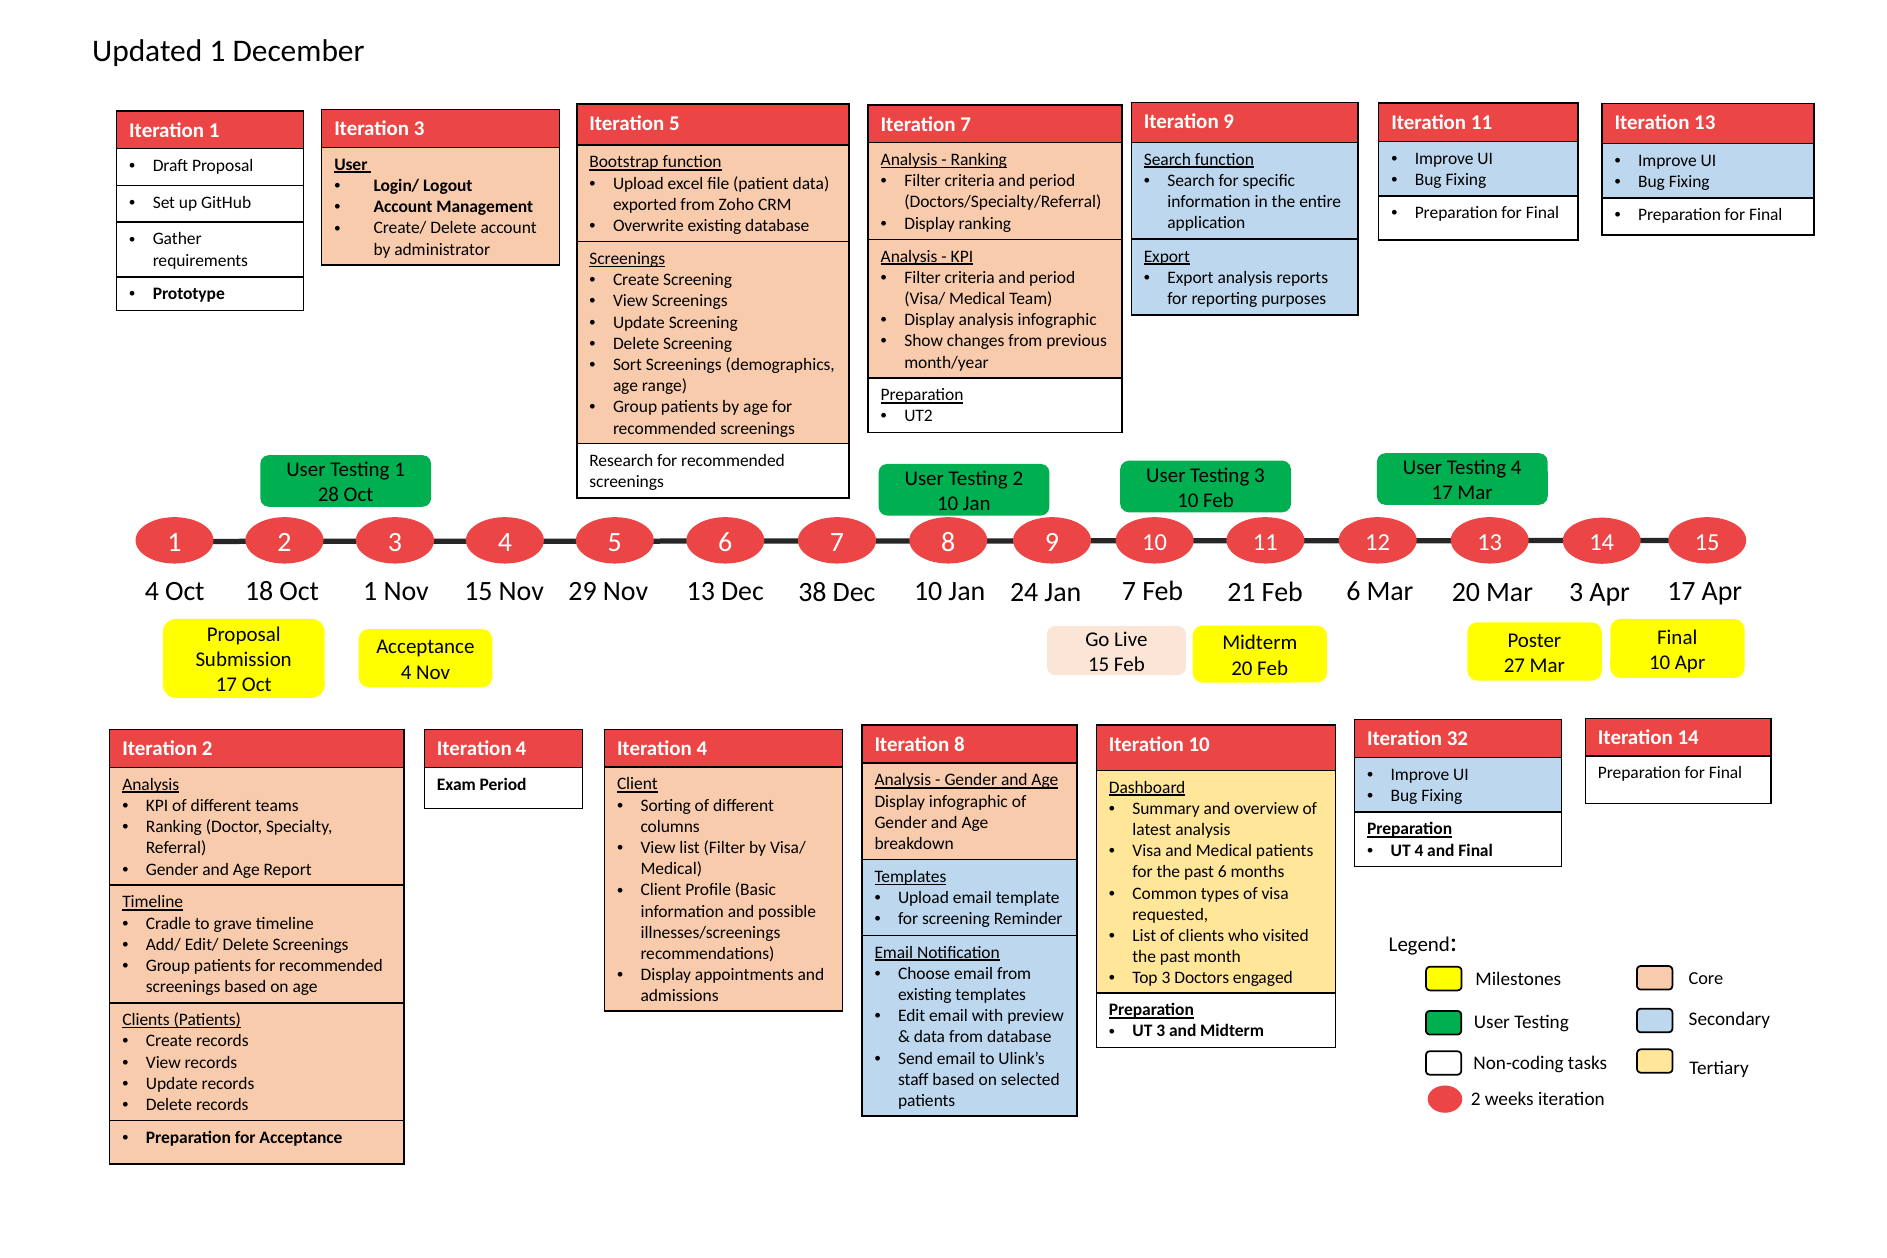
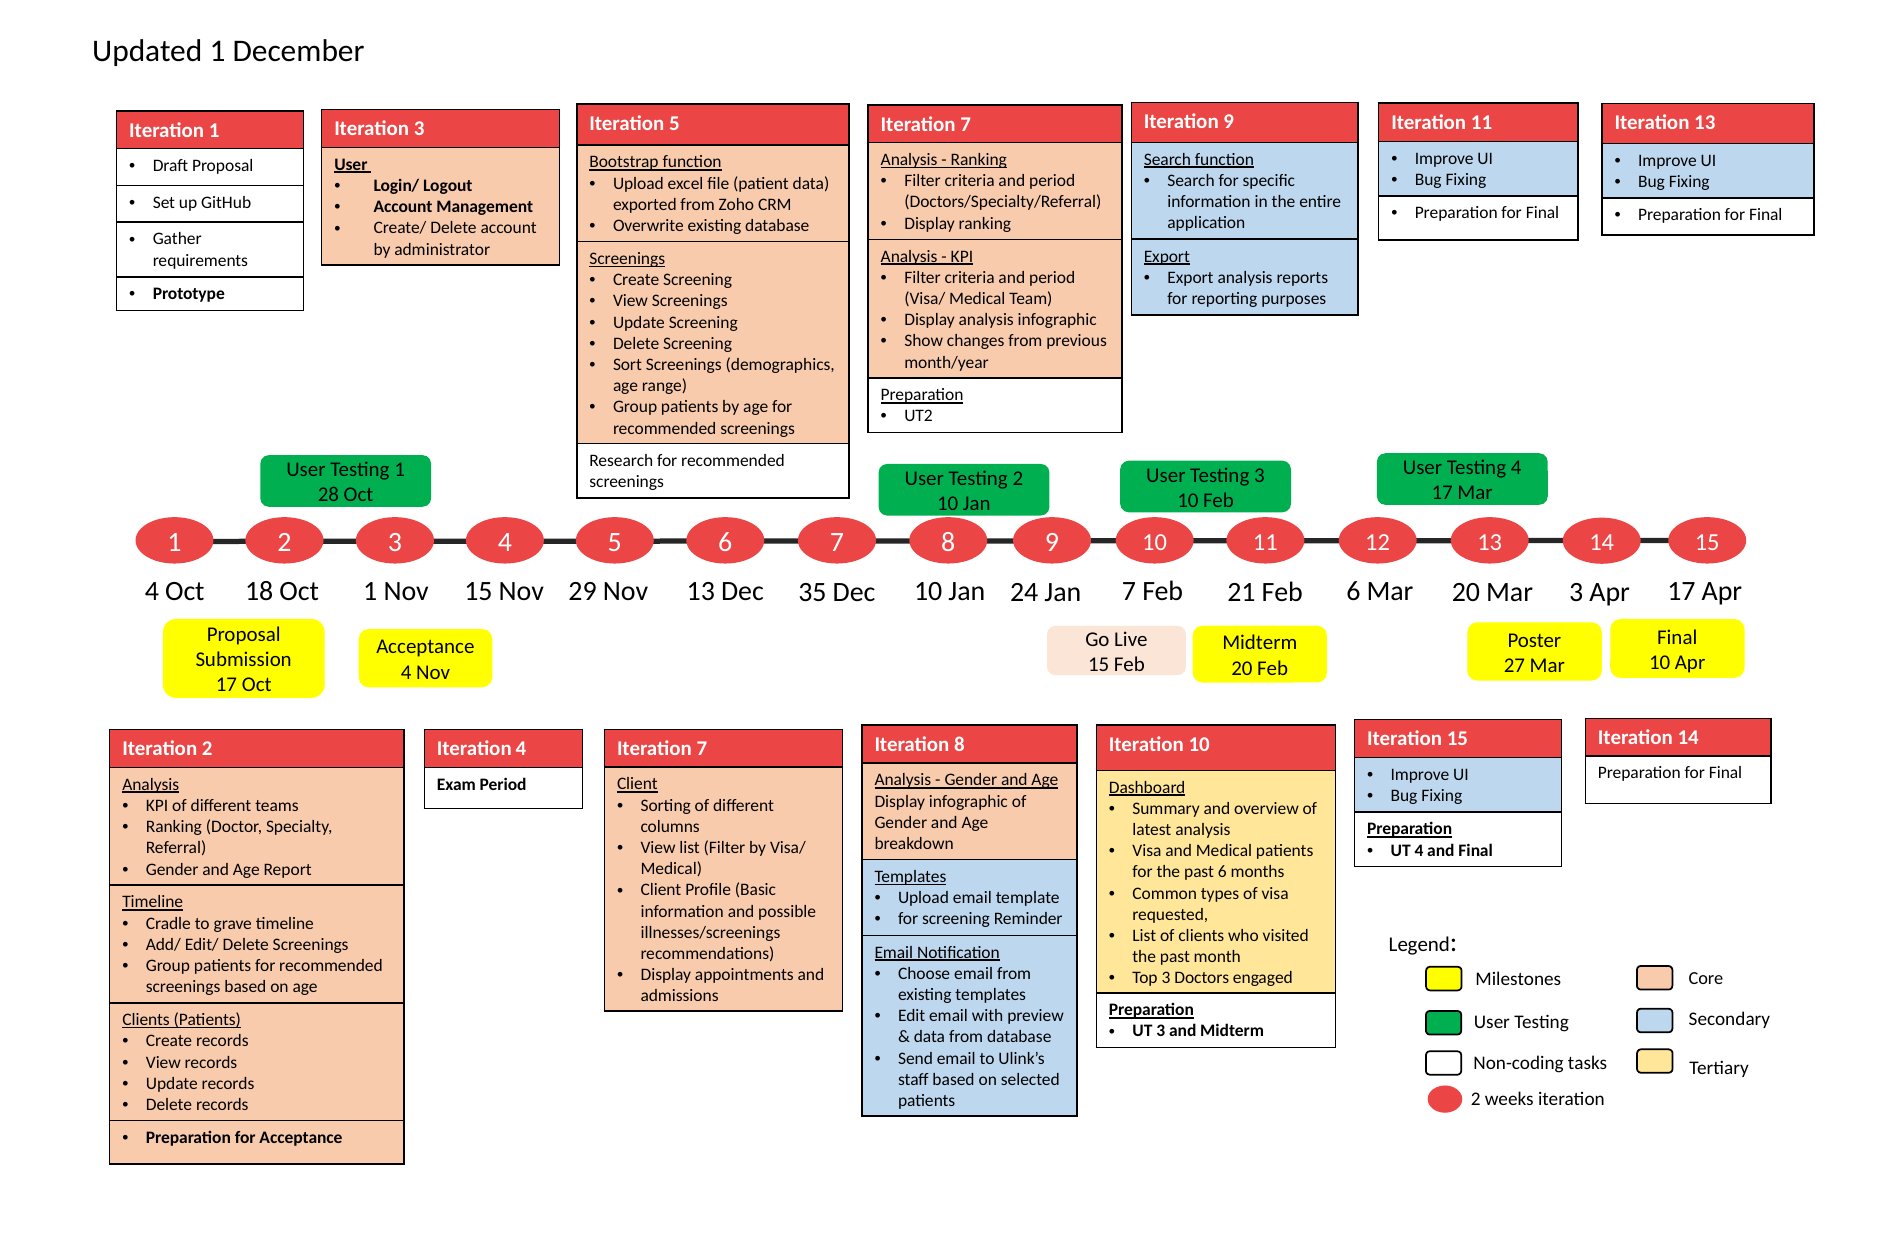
38: 38 -> 35
Iteration 32: 32 -> 15
4 at (702, 749): 4 -> 7
